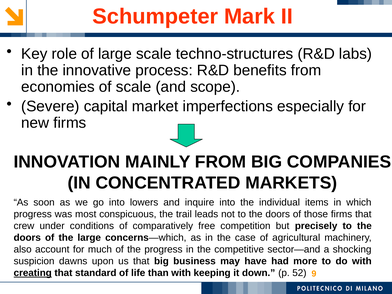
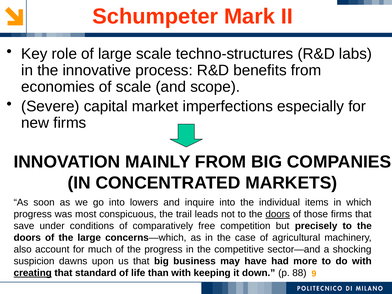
doors at (278, 214) underline: none -> present
crew: crew -> save
52: 52 -> 88
